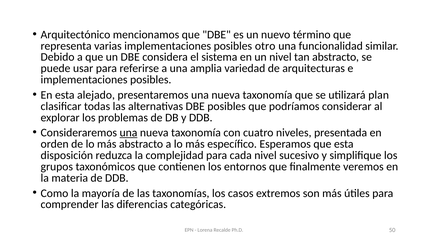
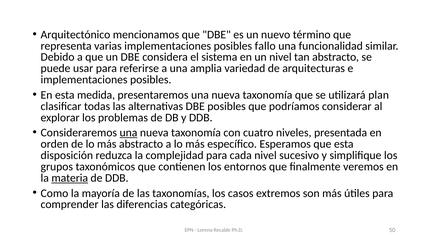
otro: otro -> fallo
alejado: alejado -> medida
materia underline: none -> present
